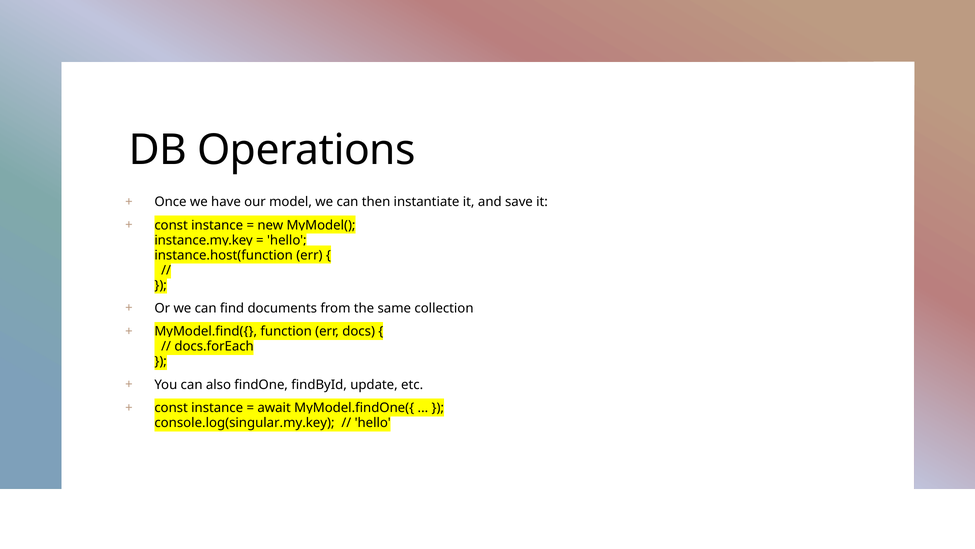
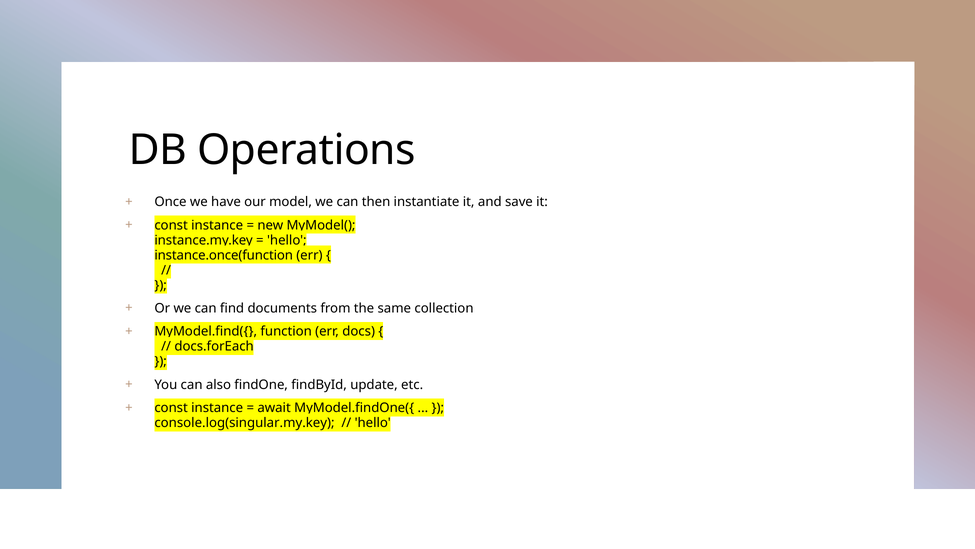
instance.host(function: instance.host(function -> instance.once(function
